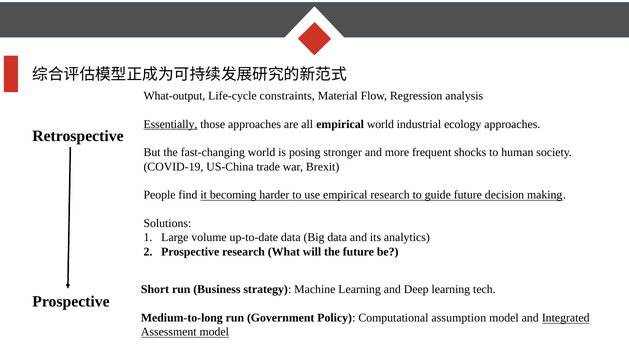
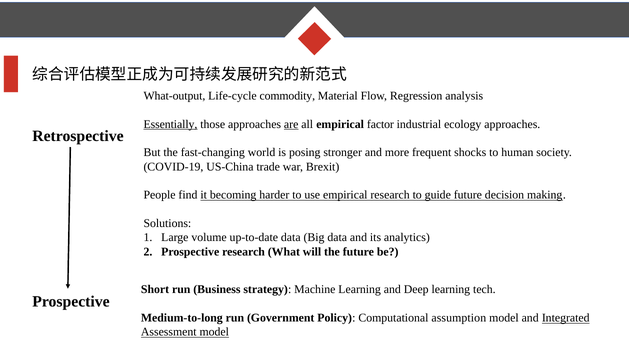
constraints: constraints -> commodity
are underline: none -> present
empirical world: world -> factor
